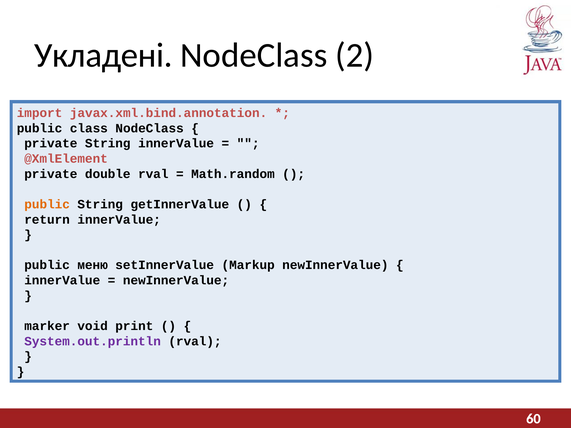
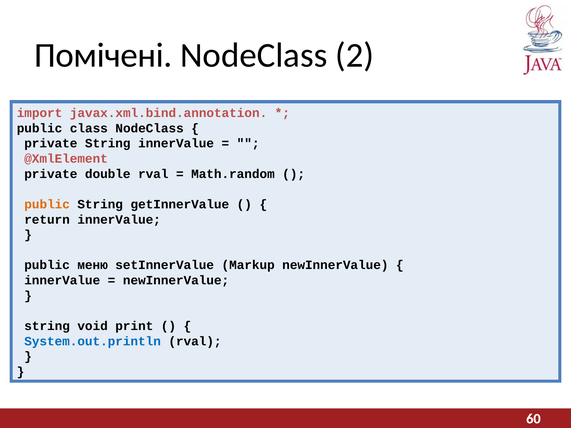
Укладені: Укладені -> Помічені
marker at (47, 326): marker -> string
System.out.println colour: purple -> blue
